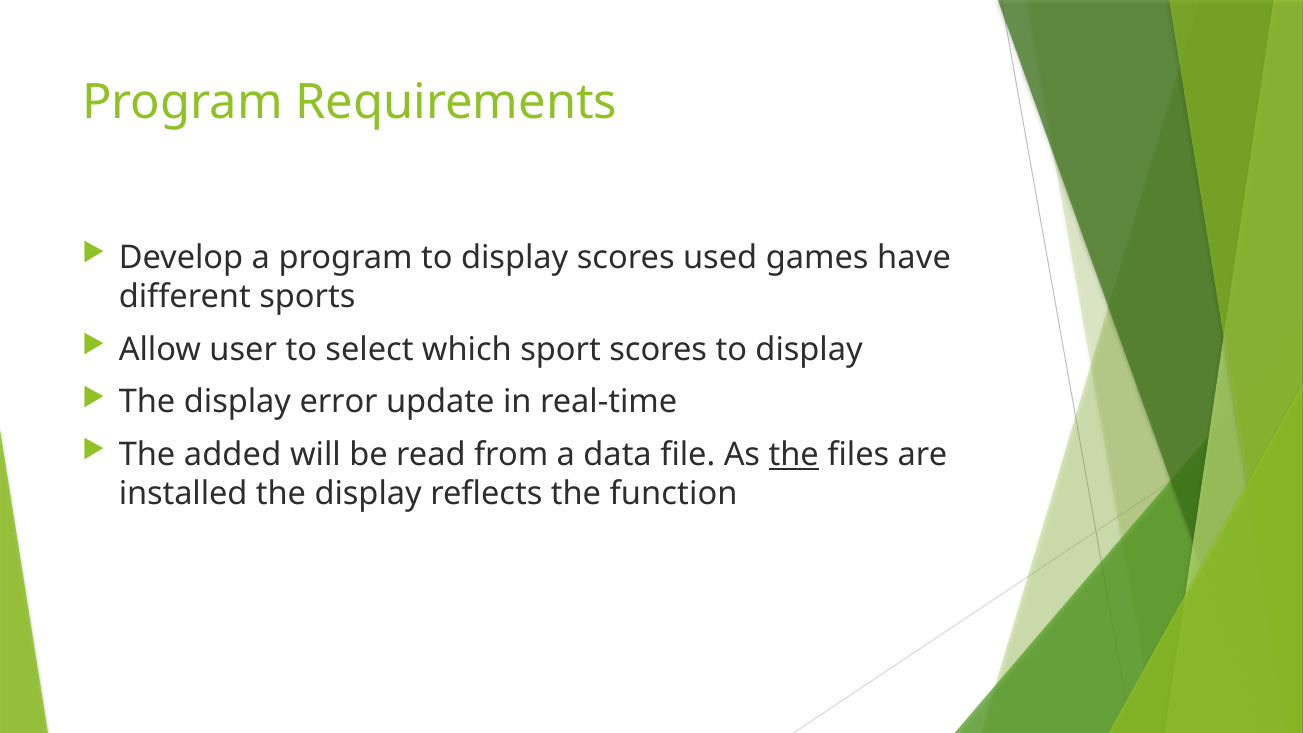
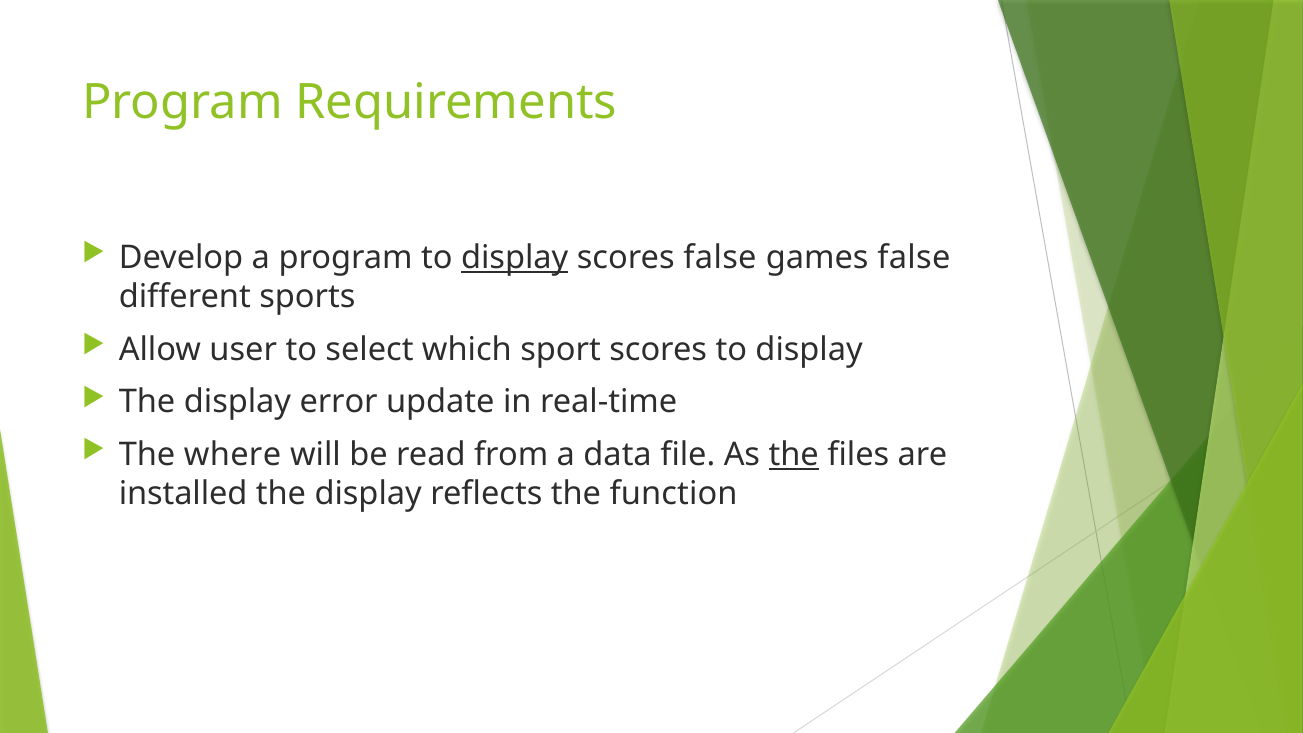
display at (515, 258) underline: none -> present
scores used: used -> false
games have: have -> false
added: added -> where
